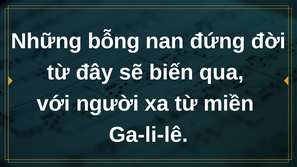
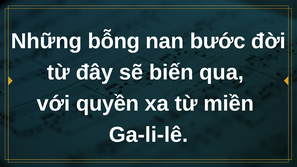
đứng: đứng -> bước
người: người -> quyền
